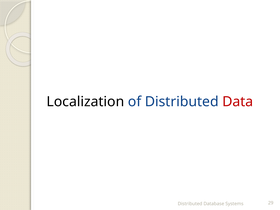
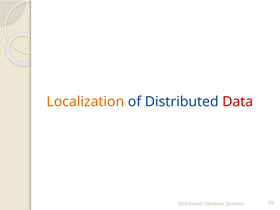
Localization colour: black -> orange
